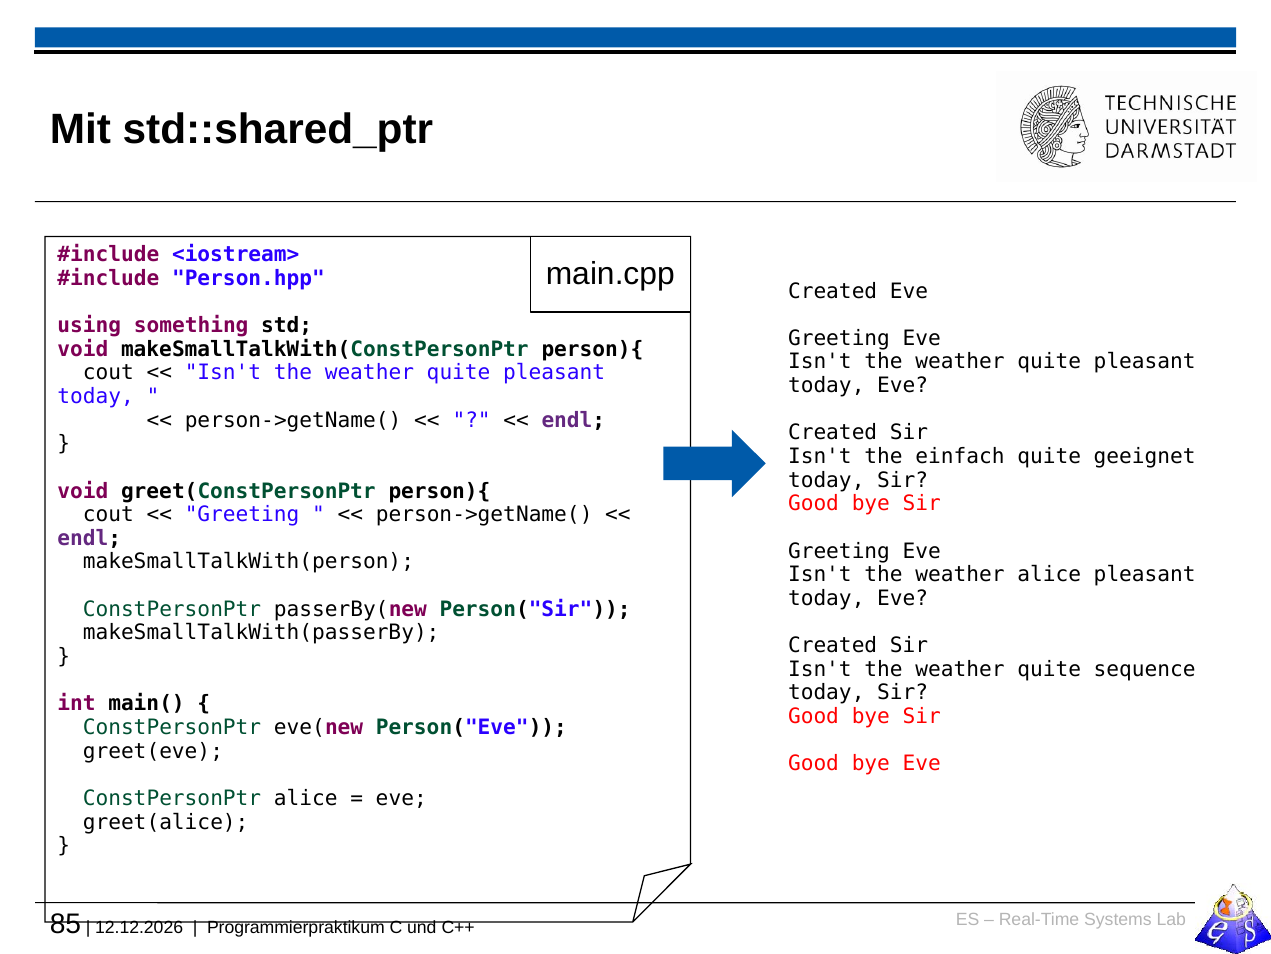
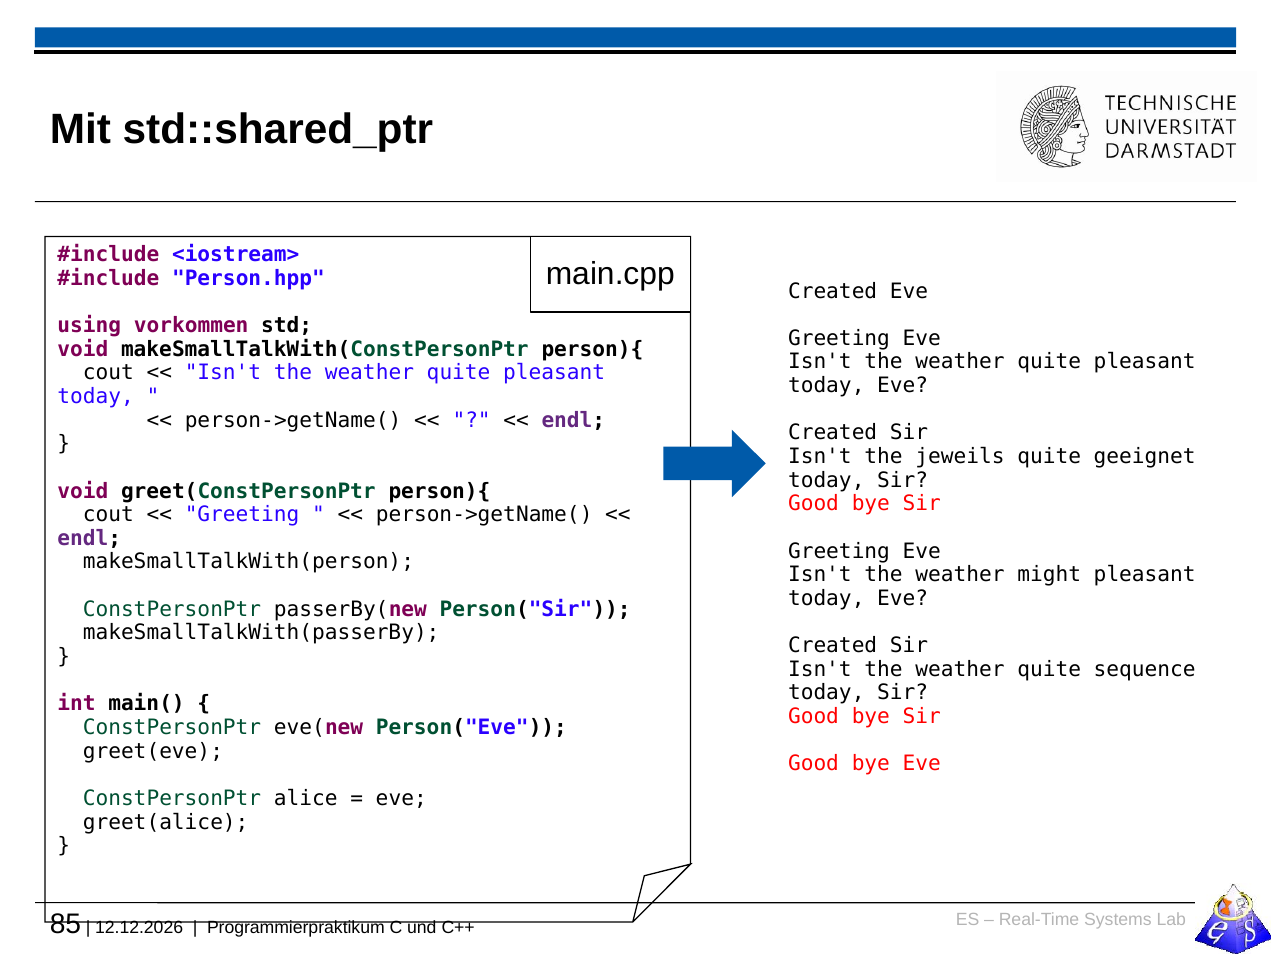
something: something -> vorkommen
einfach: einfach -> jeweils
weather alice: alice -> might
